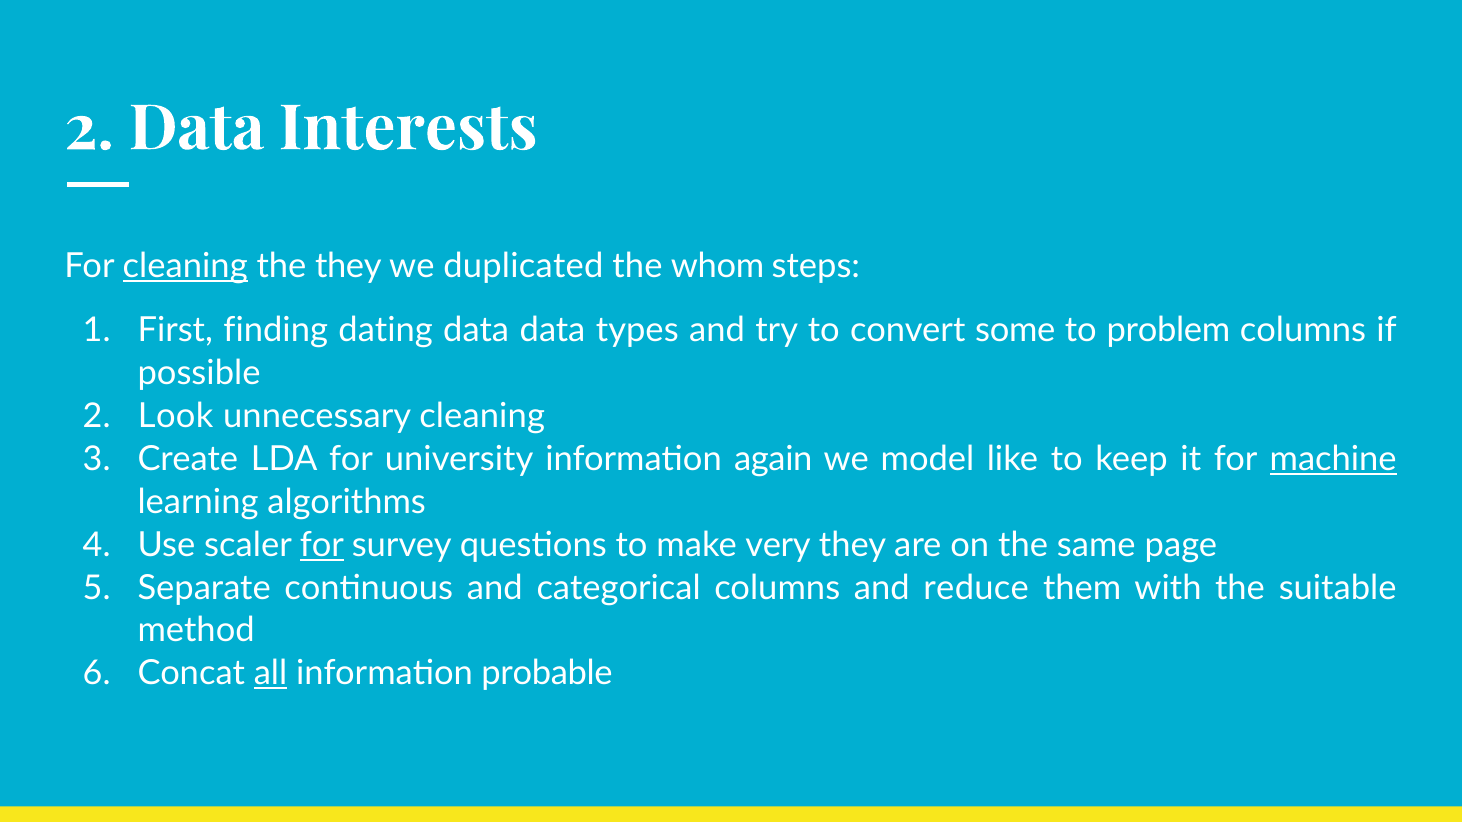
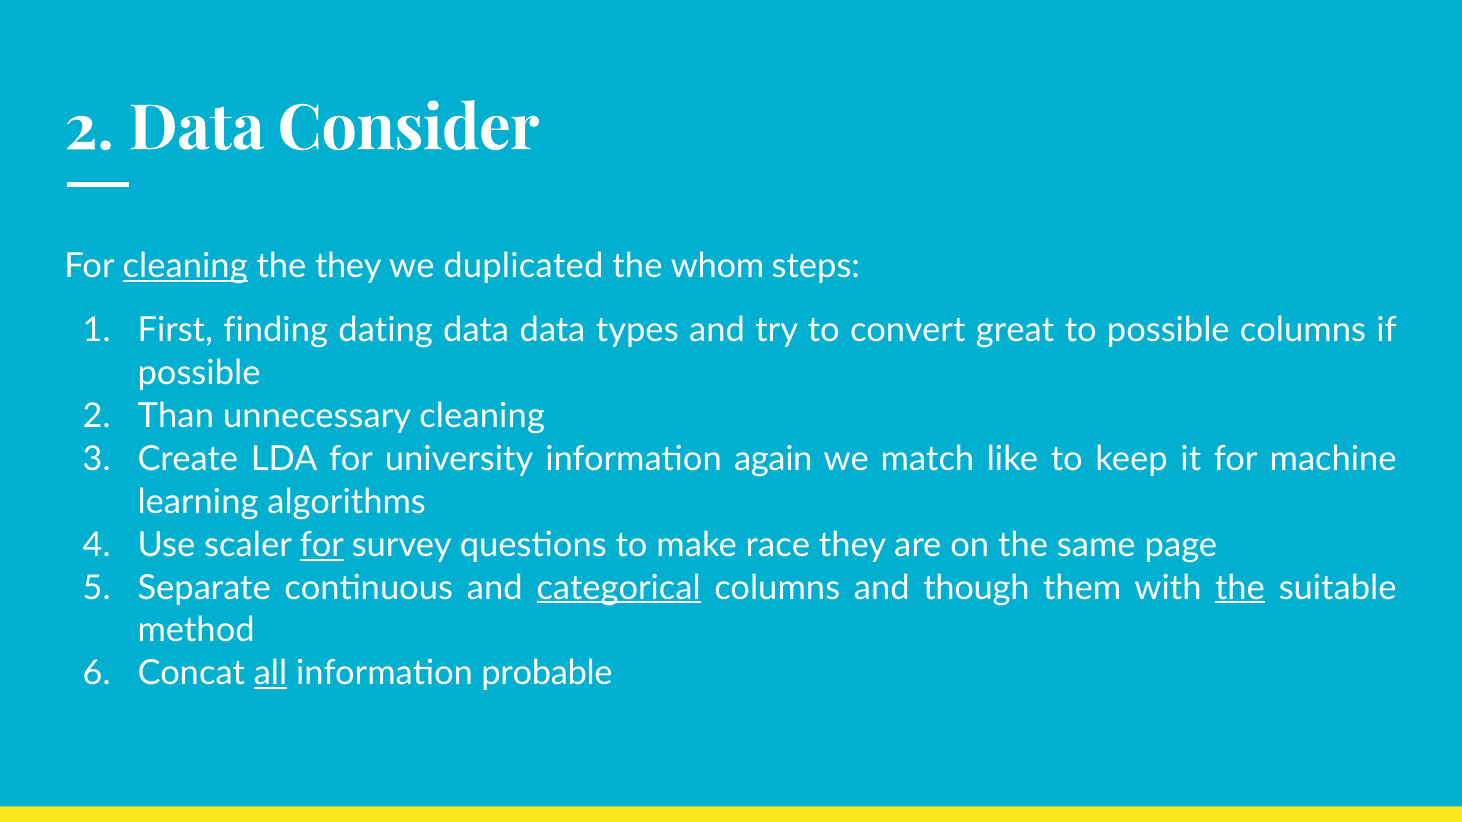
Interests: Interests -> Consider
some: some -> great
to problem: problem -> possible
Look: Look -> Than
model: model -> match
machine underline: present -> none
very: very -> race
categorical underline: none -> present
reduce: reduce -> though
the at (1240, 588) underline: none -> present
